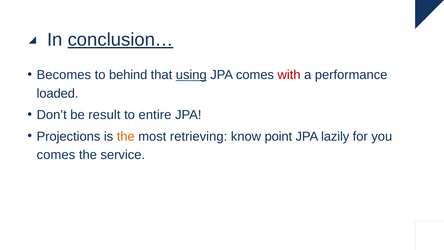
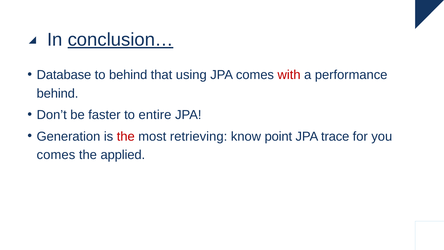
Becomes: Becomes -> Database
using underline: present -> none
loaded at (57, 94): loaded -> behind
result: result -> faster
Projections: Projections -> Generation
the at (126, 136) colour: orange -> red
lazily: lazily -> trace
service: service -> applied
